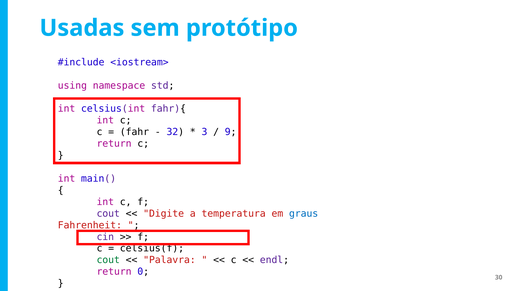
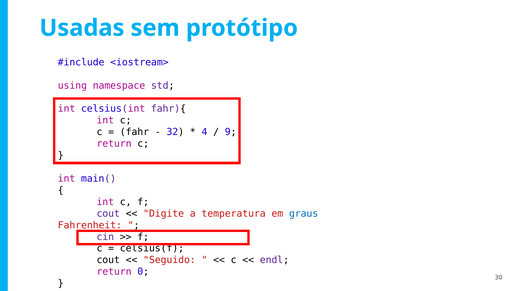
3: 3 -> 4
cout at (108, 260) colour: green -> black
Palavra: Palavra -> Seguido
